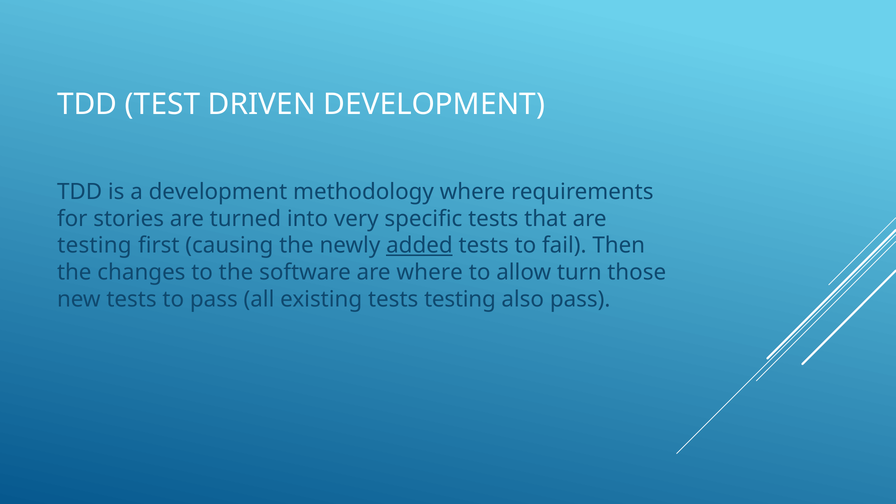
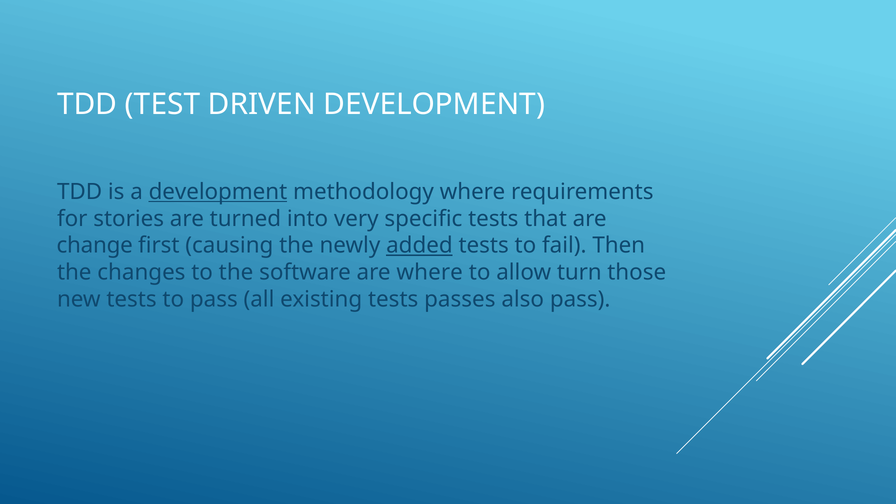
development at (218, 192) underline: none -> present
testing at (95, 246): testing -> change
tests testing: testing -> passes
